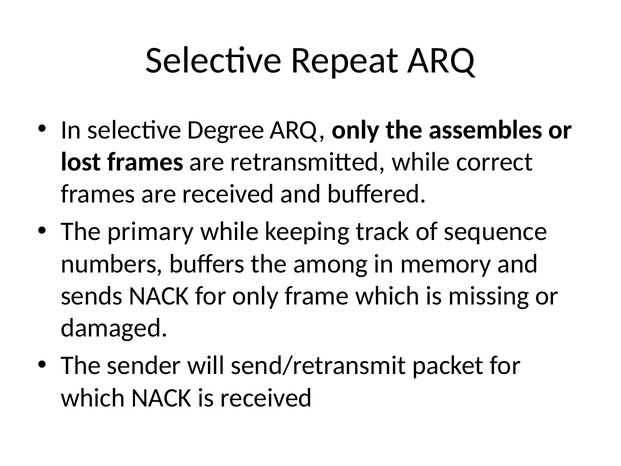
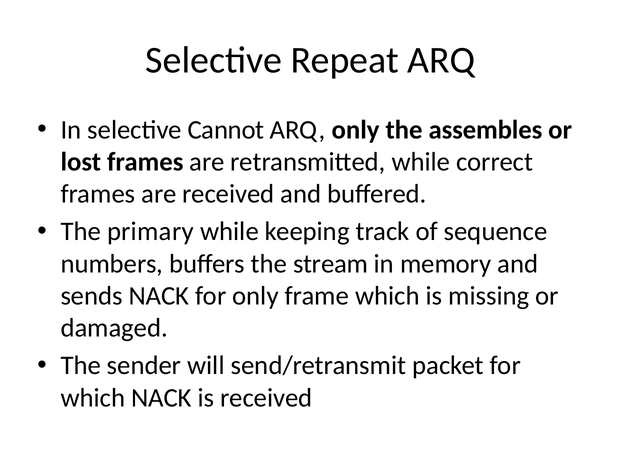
Degree: Degree -> Cannot
among: among -> stream
